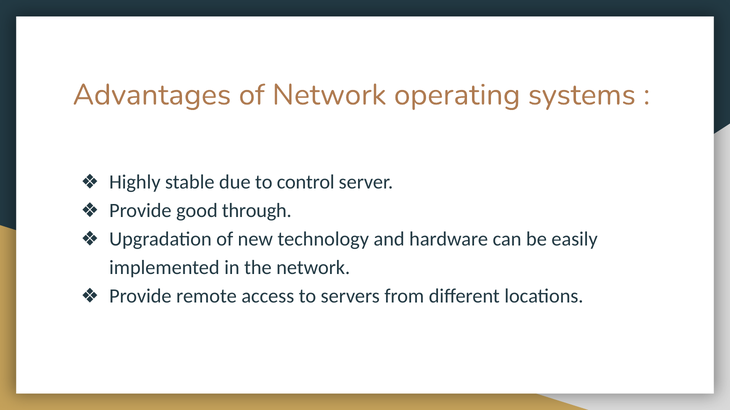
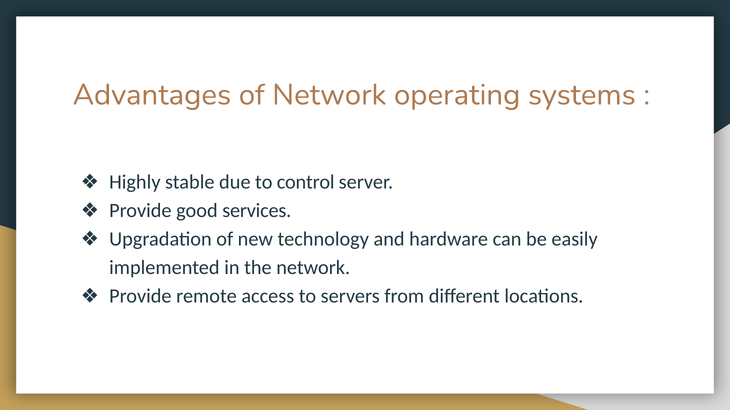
through: through -> services
